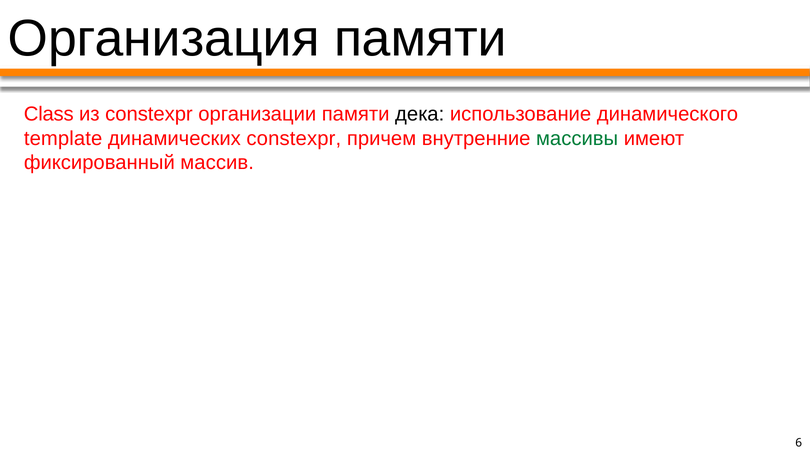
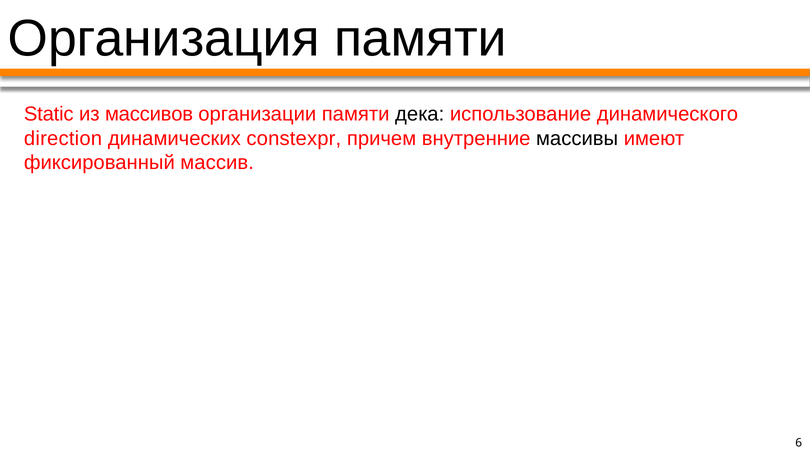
Class: Class -> Static
из constexpr: constexpr -> массивов
template: template -> direction
массивы colour: green -> black
